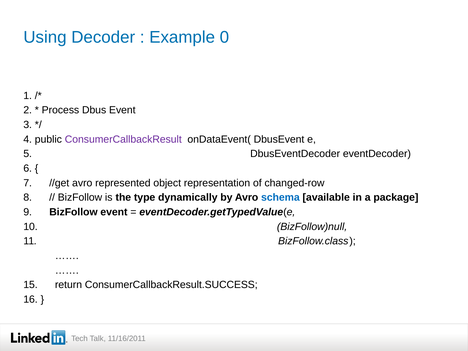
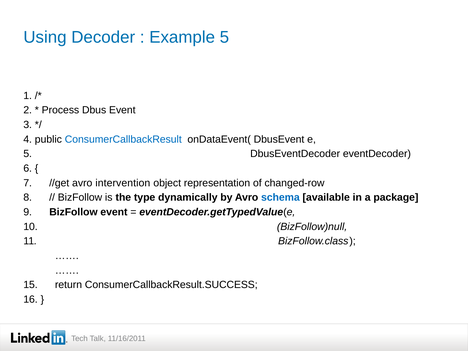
Example 0: 0 -> 5
ConsumerCallbackResult colour: purple -> blue
represented: represented -> intervention
